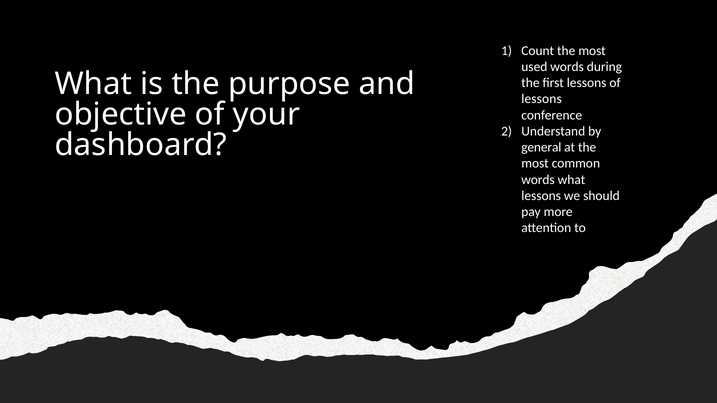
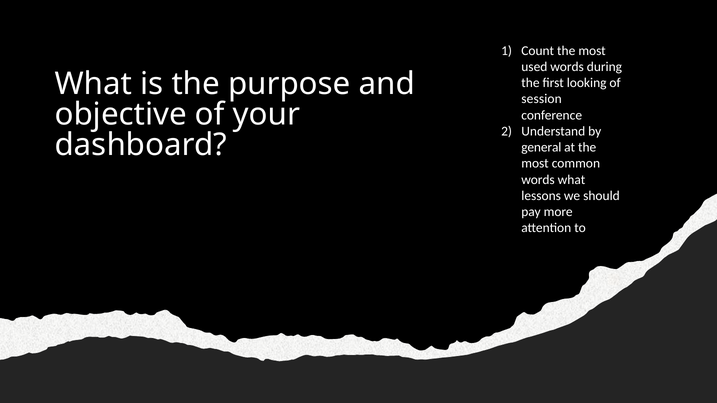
first lessons: lessons -> looking
lessons at (542, 99): lessons -> session
